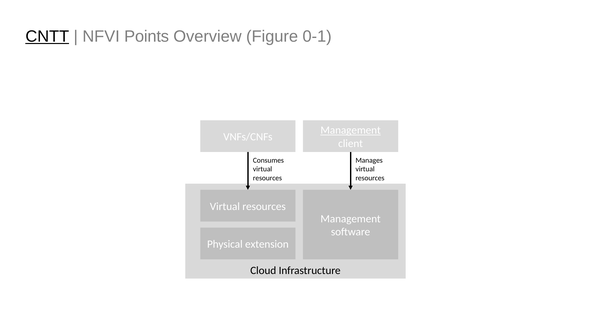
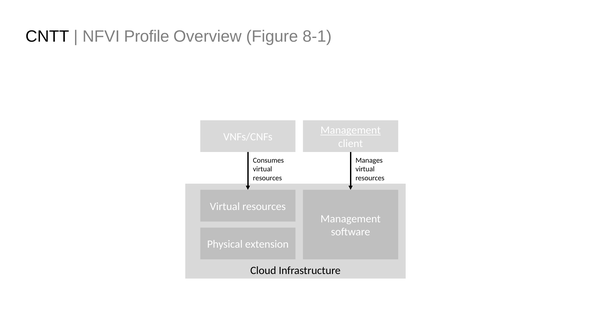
CNTT underline: present -> none
Points: Points -> Profile
0-1: 0-1 -> 8-1
